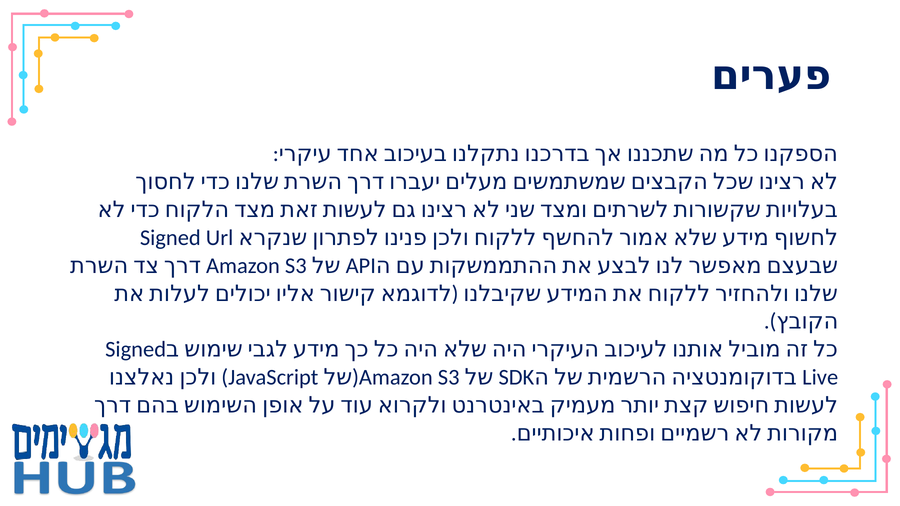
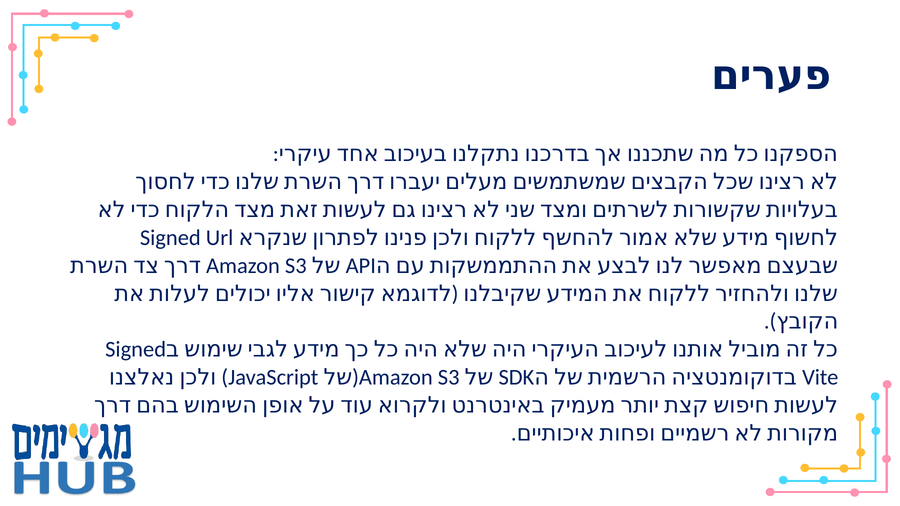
Live: Live -> Vite
